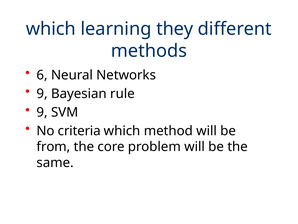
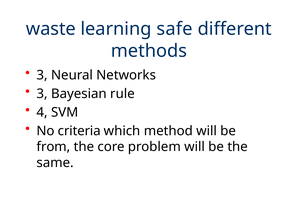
which at (51, 29): which -> waste
they: they -> safe
6 at (42, 75): 6 -> 3
9 at (42, 93): 9 -> 3
9 at (42, 112): 9 -> 4
